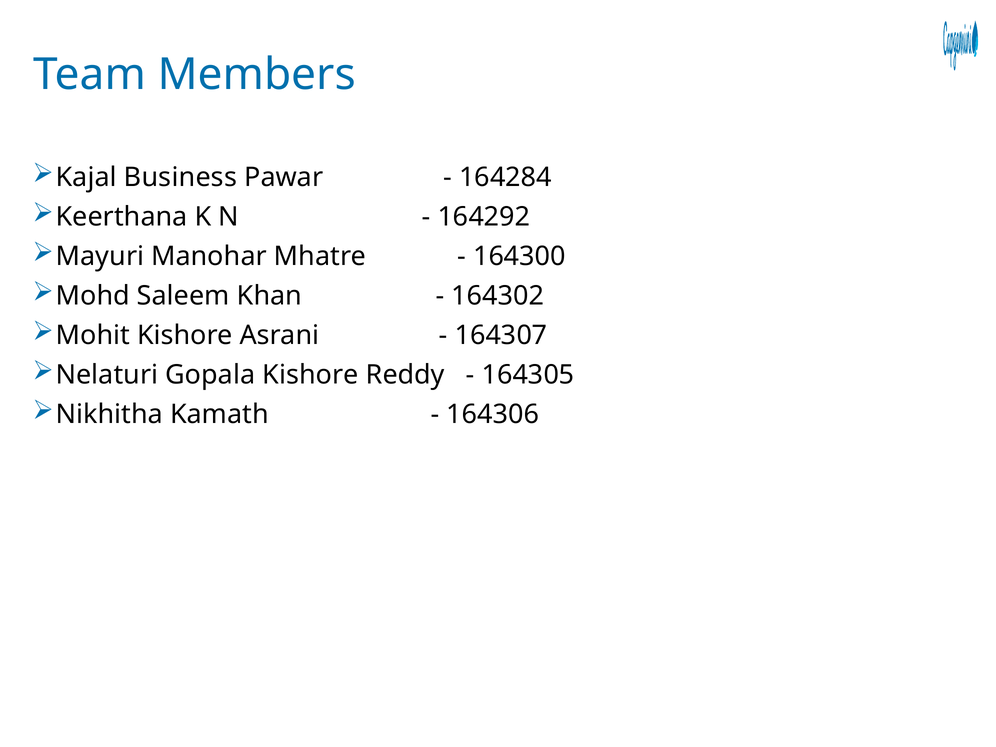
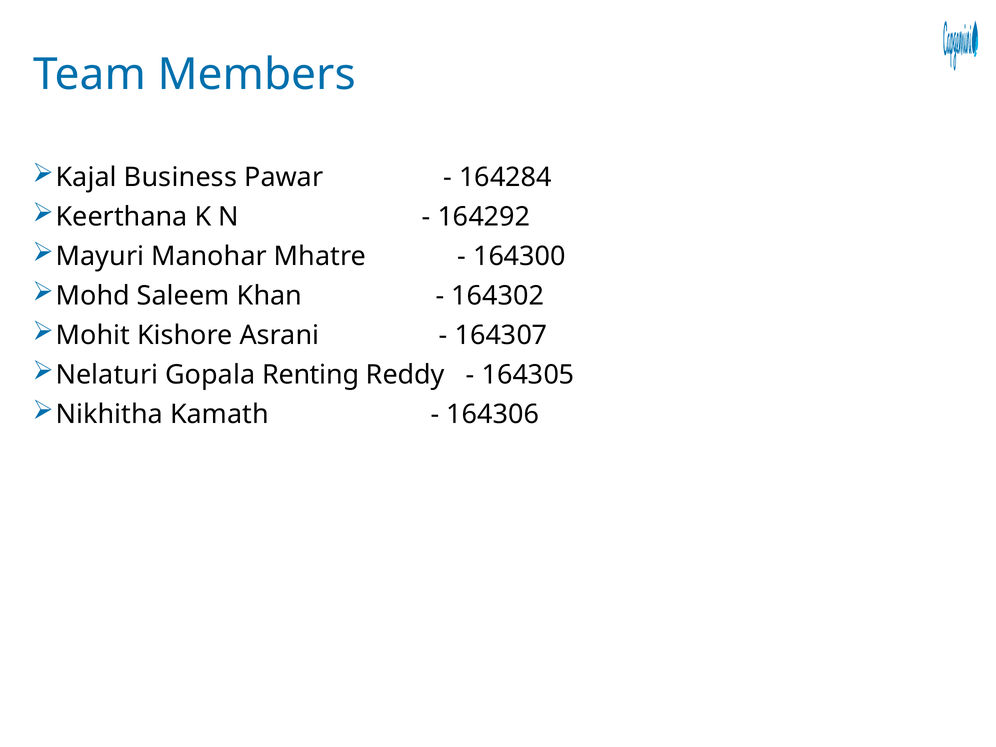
Gopala Kishore: Kishore -> Renting
